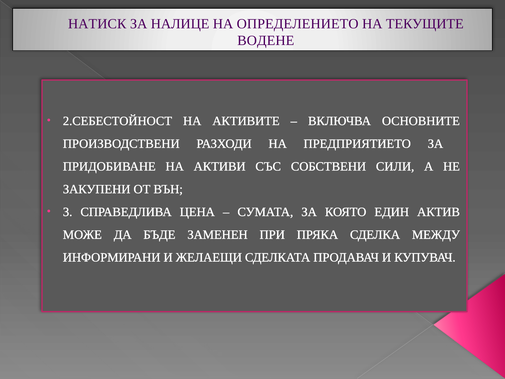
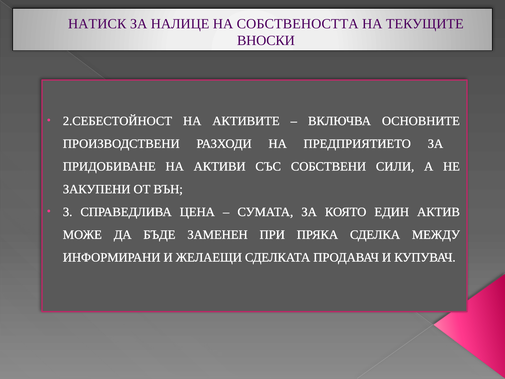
ОПРЕДЕЛЕНИЕТО: ОПРЕДЕЛЕНИЕТО -> СОБСТВЕНОСТТА
ВОДЕНЕ: ВОДЕНЕ -> ВНОСКИ
